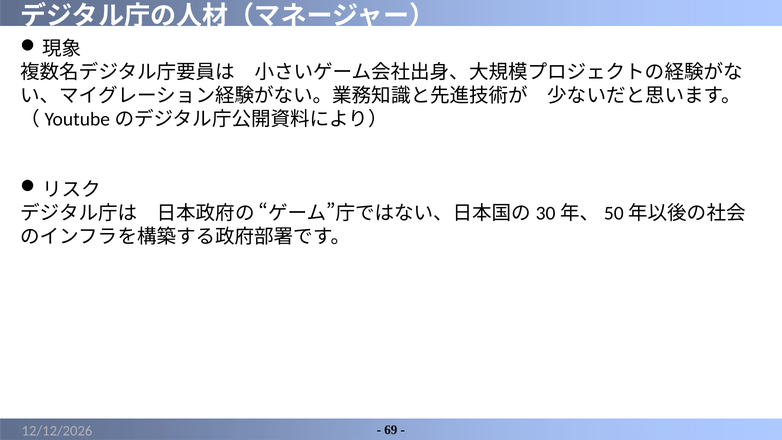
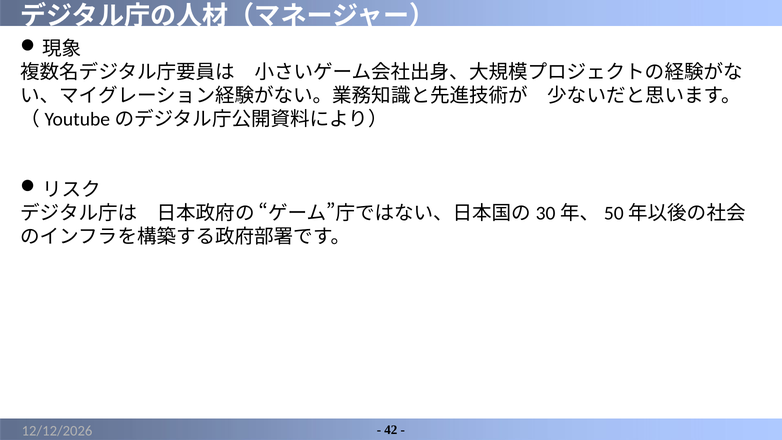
69: 69 -> 42
